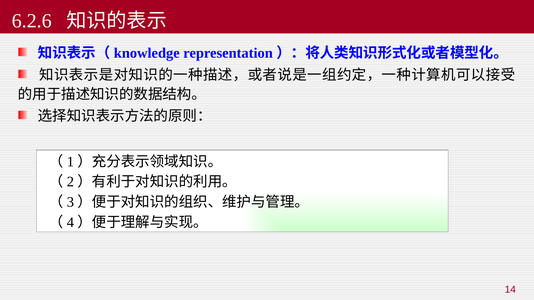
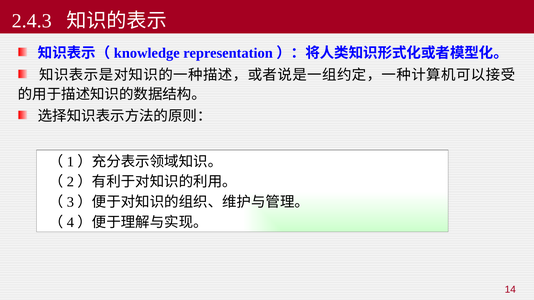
6.2.6: 6.2.6 -> 2.4.3
